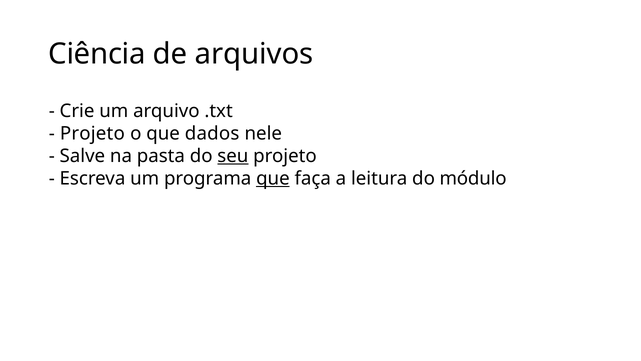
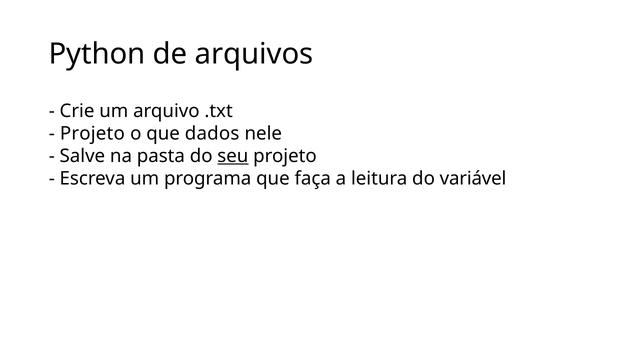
Ciência: Ciência -> Python
que at (273, 178) underline: present -> none
módulo: módulo -> variável
